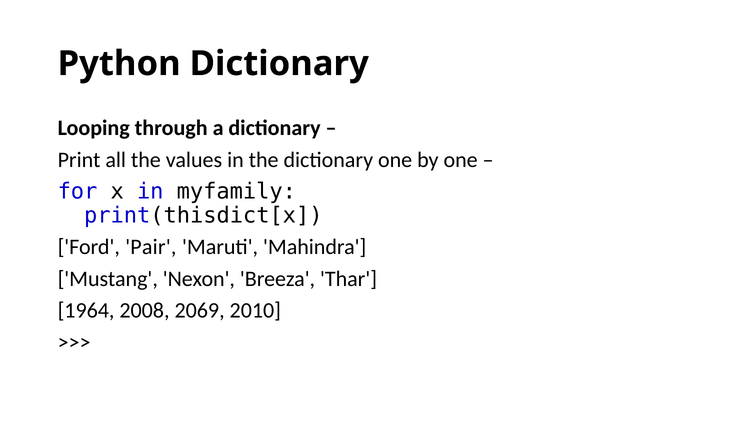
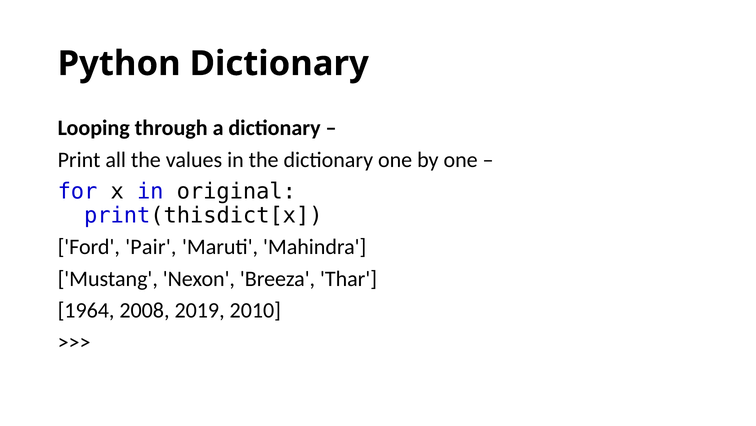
myfamily: myfamily -> original
2069: 2069 -> 2019
